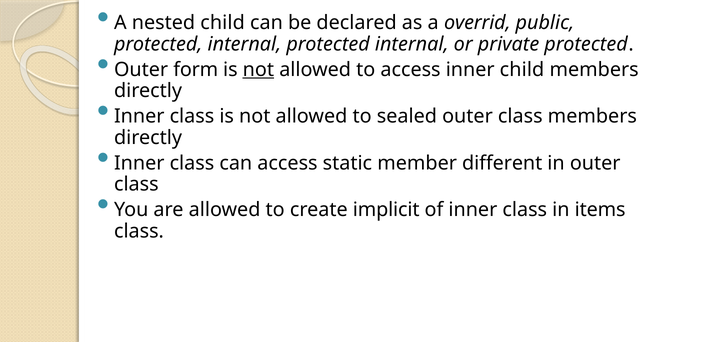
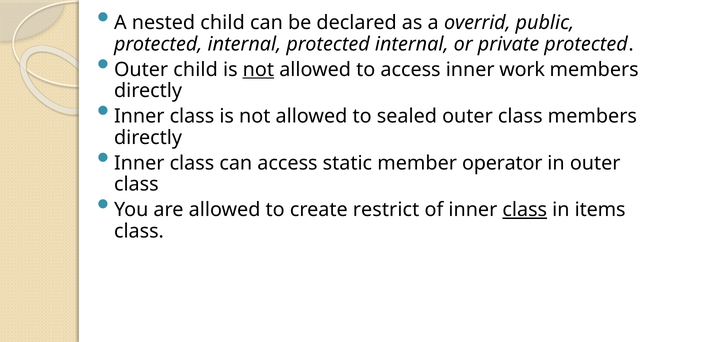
Outer form: form -> child
inner child: child -> work
different: different -> operator
implicit: implicit -> restrict
class at (525, 210) underline: none -> present
